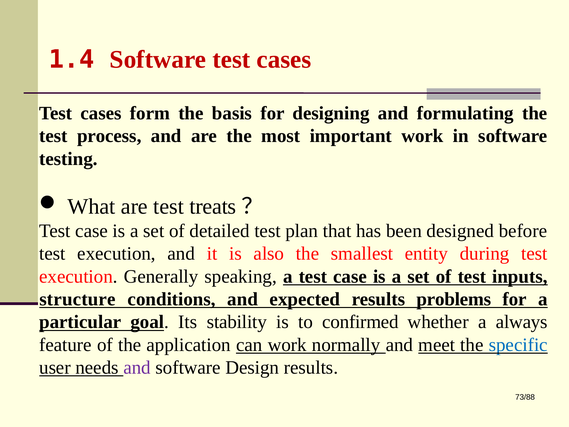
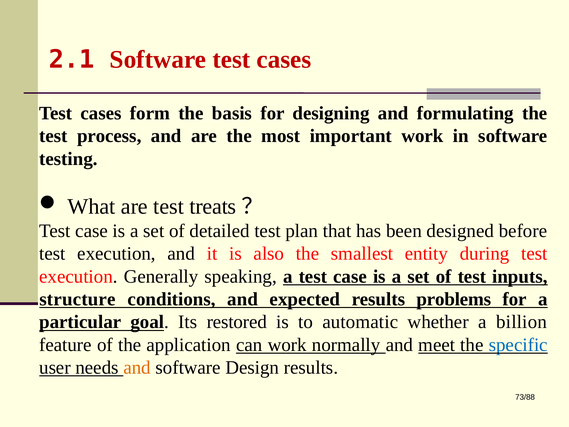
1.4: 1.4 -> 2.1
stability: stability -> restored
confirmed: confirmed -> automatic
always: always -> billion
and at (137, 367) colour: purple -> orange
